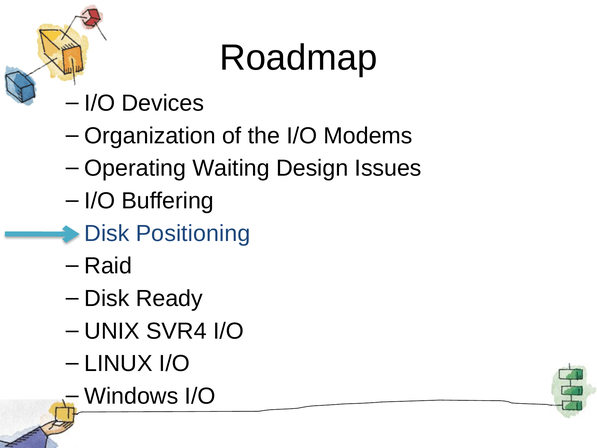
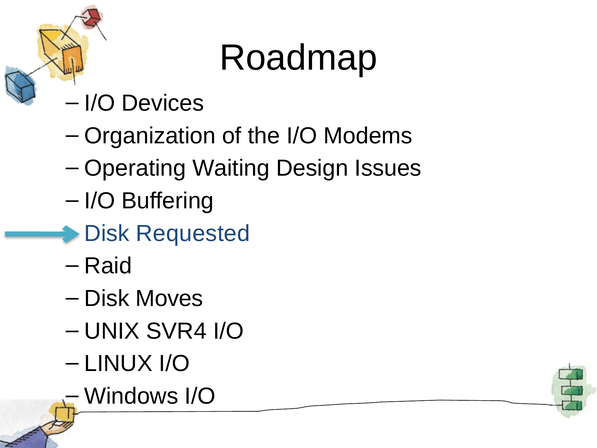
Positioning: Positioning -> Requested
Ready: Ready -> Moves
